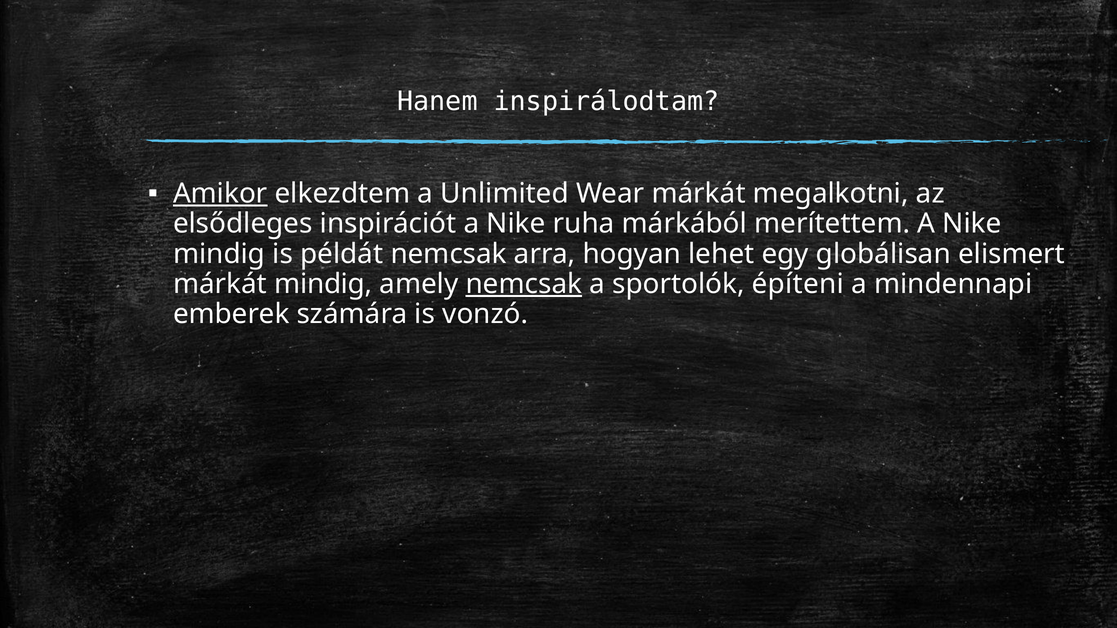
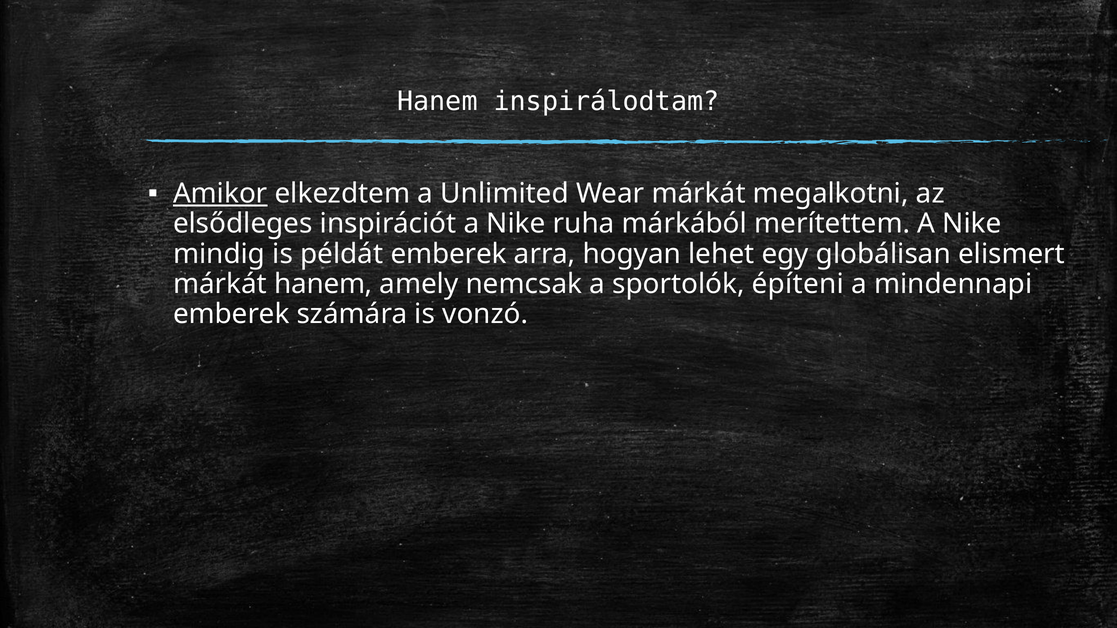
példát nemcsak: nemcsak -> emberek
márkát mindig: mindig -> hanem
nemcsak at (524, 284) underline: present -> none
